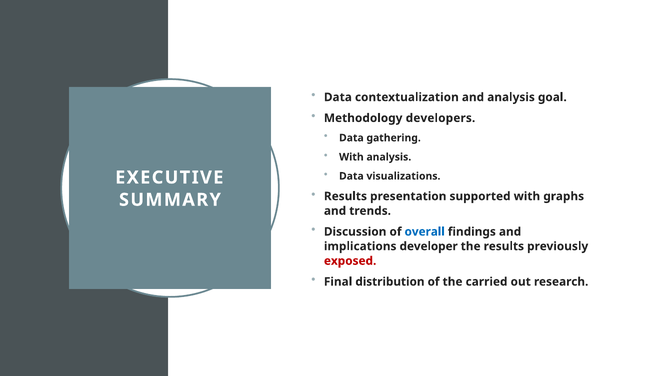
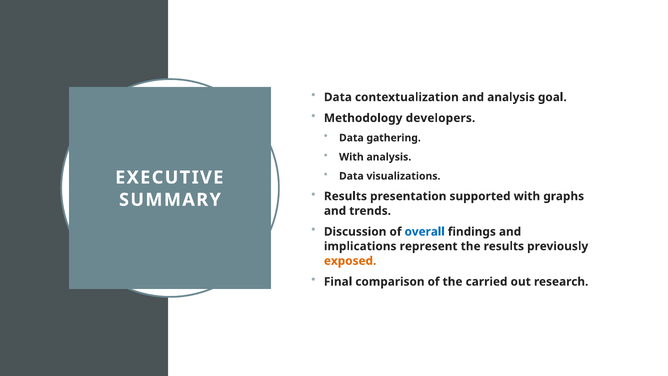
developer: developer -> represent
exposed colour: red -> orange
distribution: distribution -> comparison
